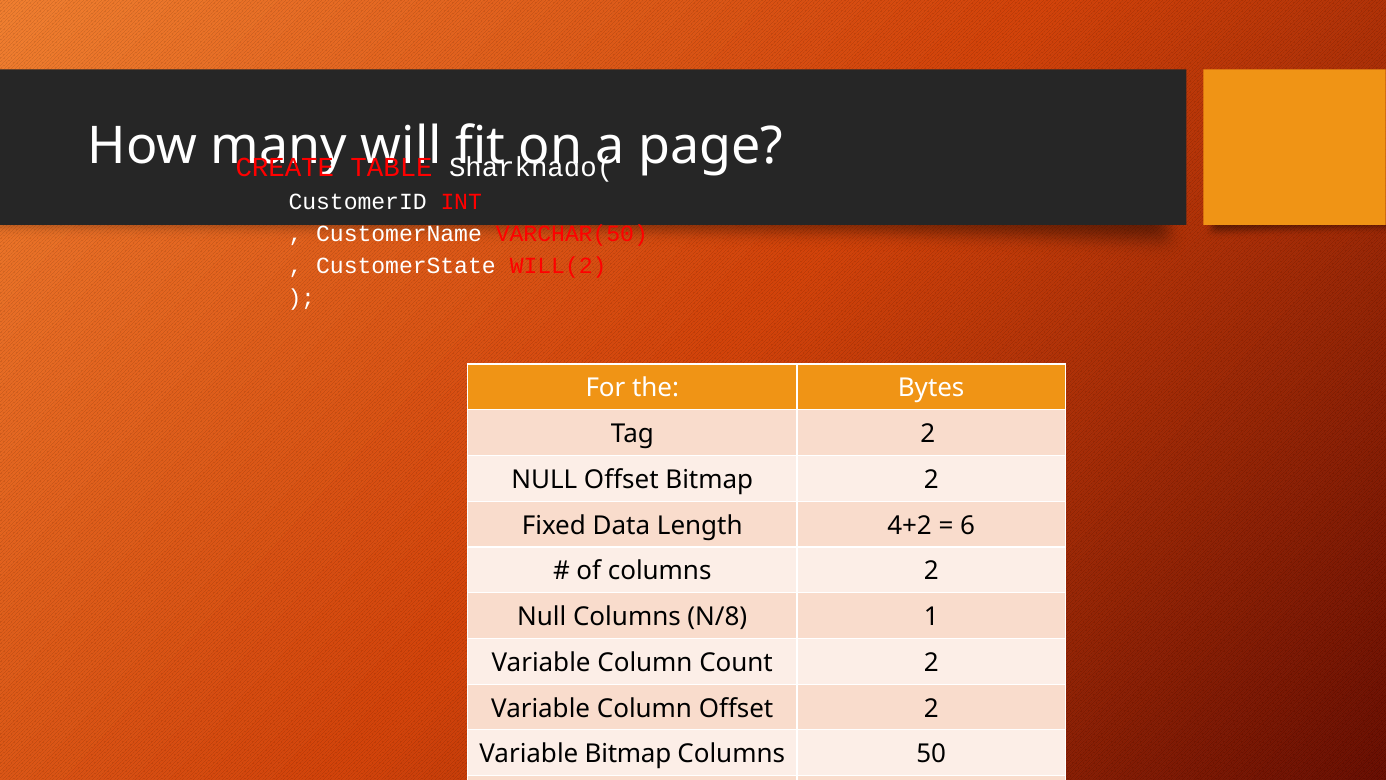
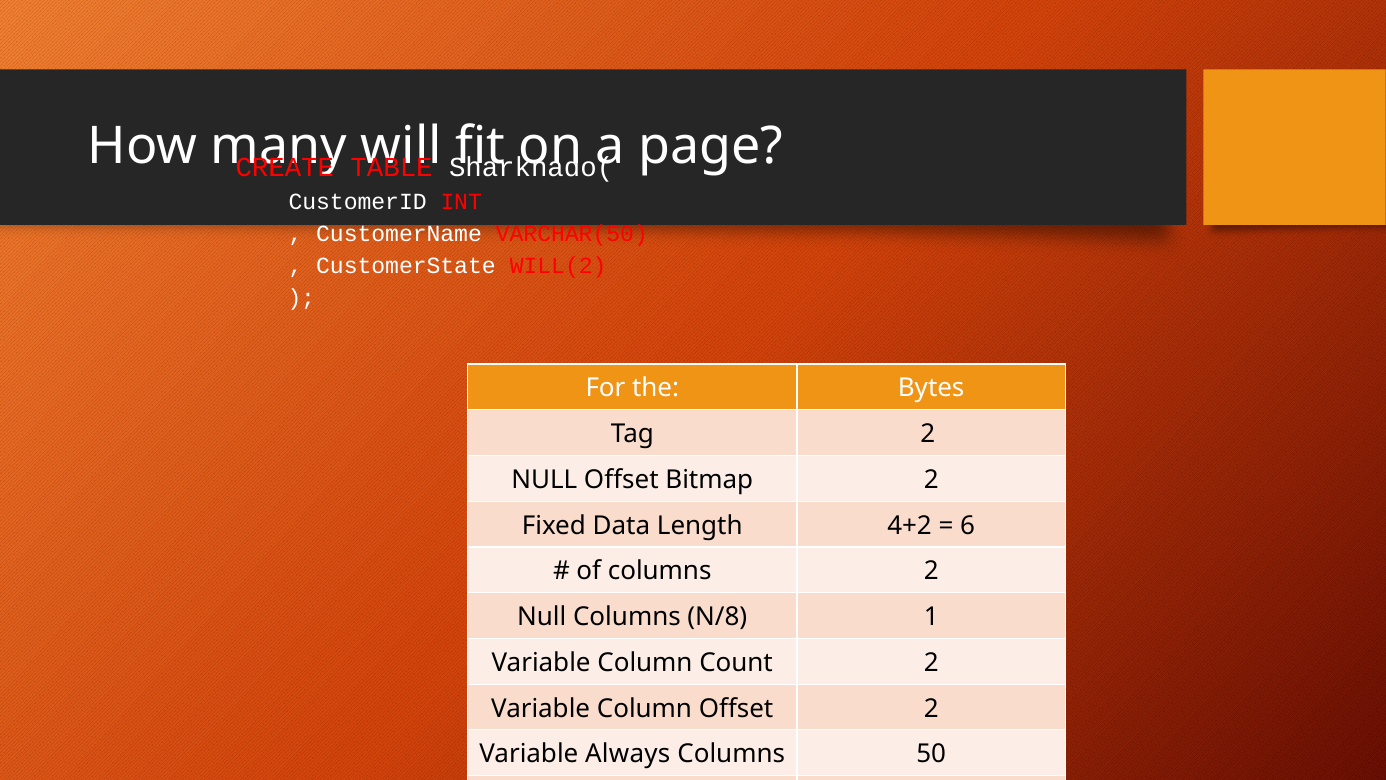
Variable Bitmap: Bitmap -> Always
